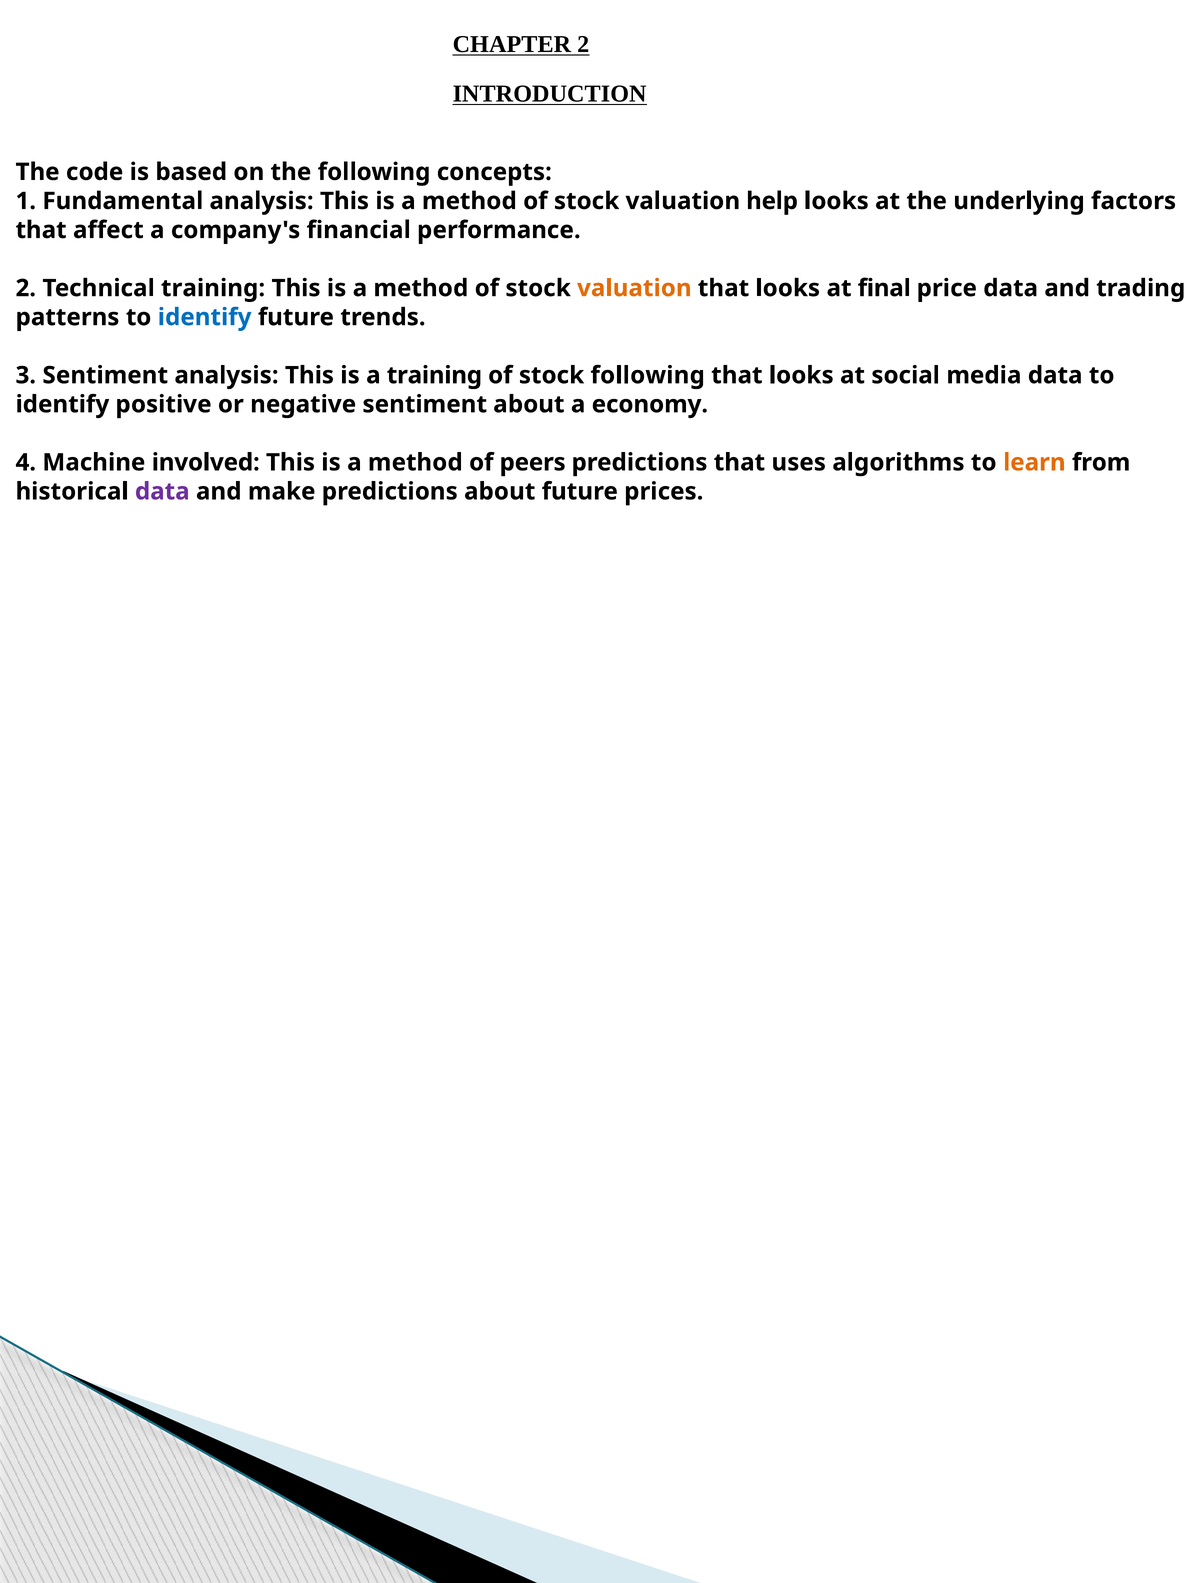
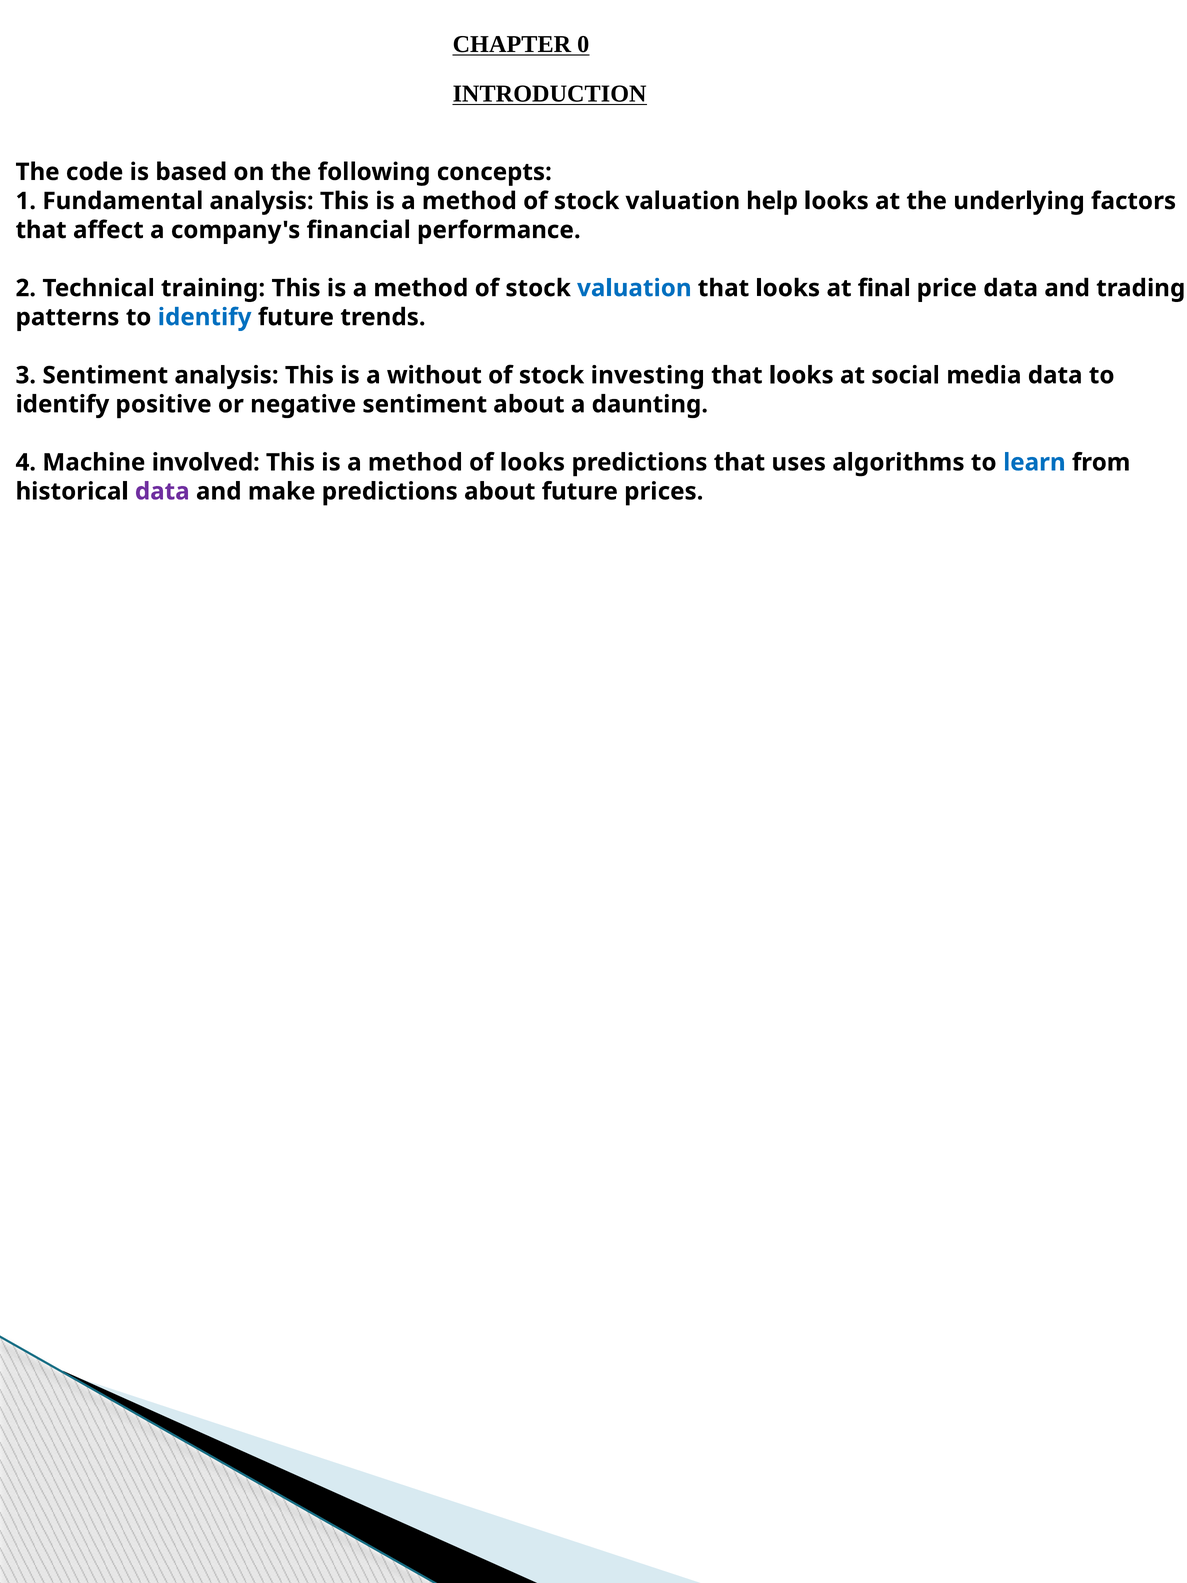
CHAPTER 2: 2 -> 0
valuation at (634, 288) colour: orange -> blue
a training: training -> without
stock following: following -> investing
economy: economy -> daunting
of peers: peers -> looks
learn colour: orange -> blue
